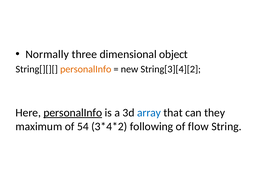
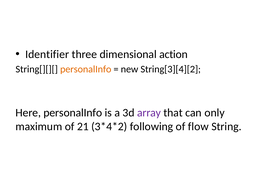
Normally: Normally -> Identifier
object: object -> action
personalInfo at (73, 113) underline: present -> none
array colour: blue -> purple
they: they -> only
54: 54 -> 21
